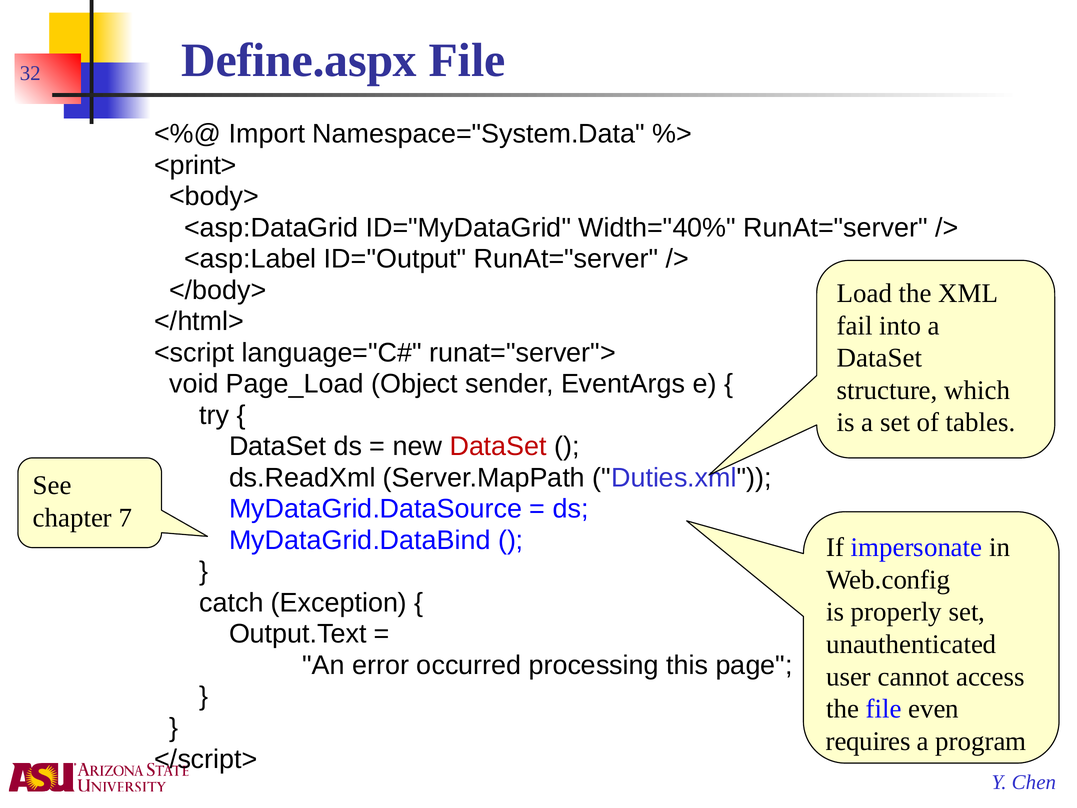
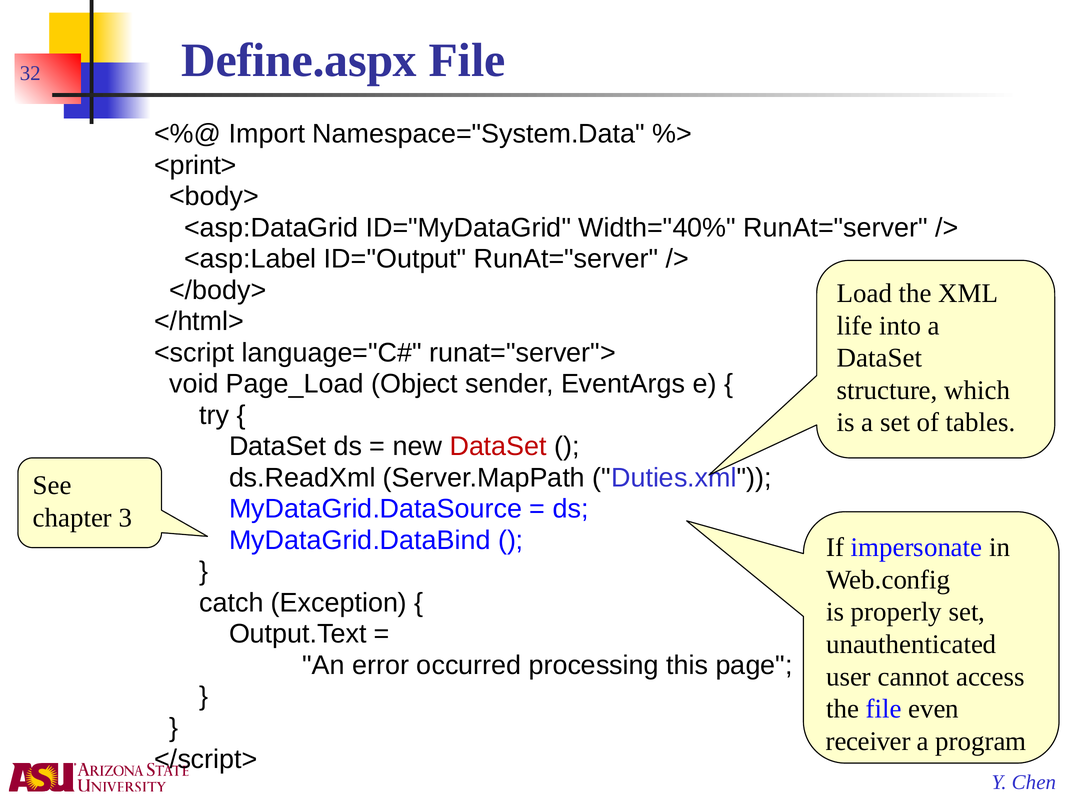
fail: fail -> life
7: 7 -> 3
requires: requires -> receiver
